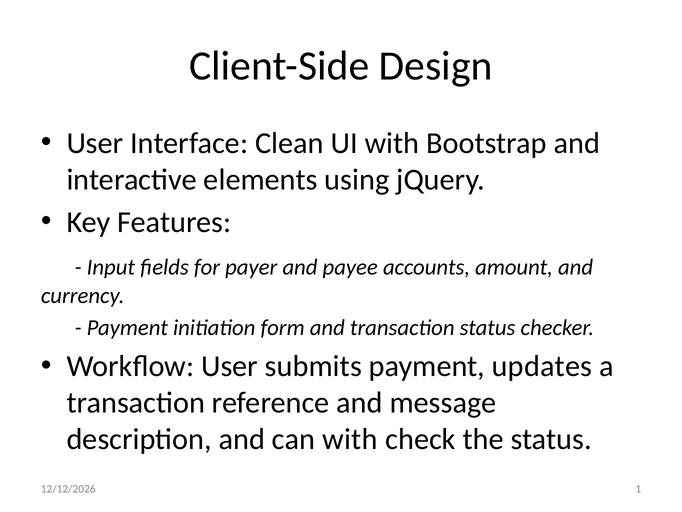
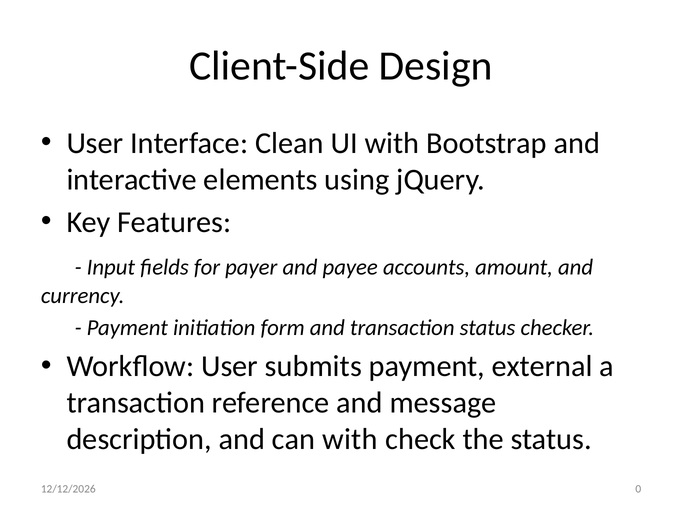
updates: updates -> external
1: 1 -> 0
